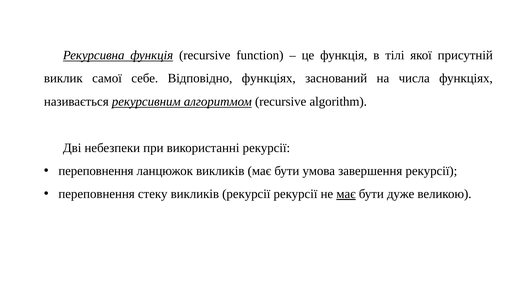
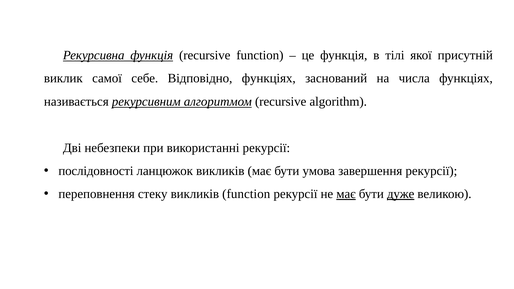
переповнення at (96, 171): переповнення -> послідовності
викликів рекурсії: рекурсії -> function
дуже underline: none -> present
